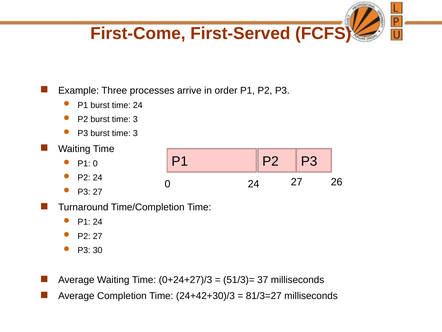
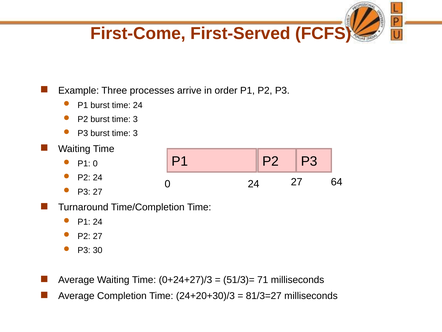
26: 26 -> 64
37: 37 -> 71
24+42+30)/3: 24+42+30)/3 -> 24+20+30)/3
